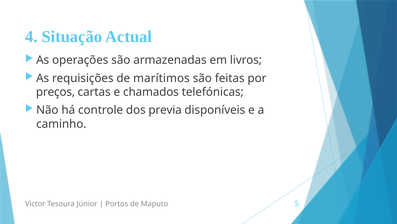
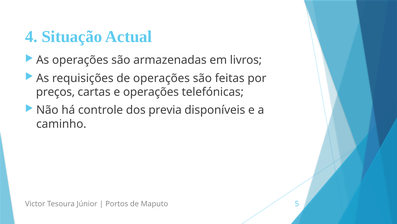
de marítimos: marítimos -> operações
e chamados: chamados -> operações
